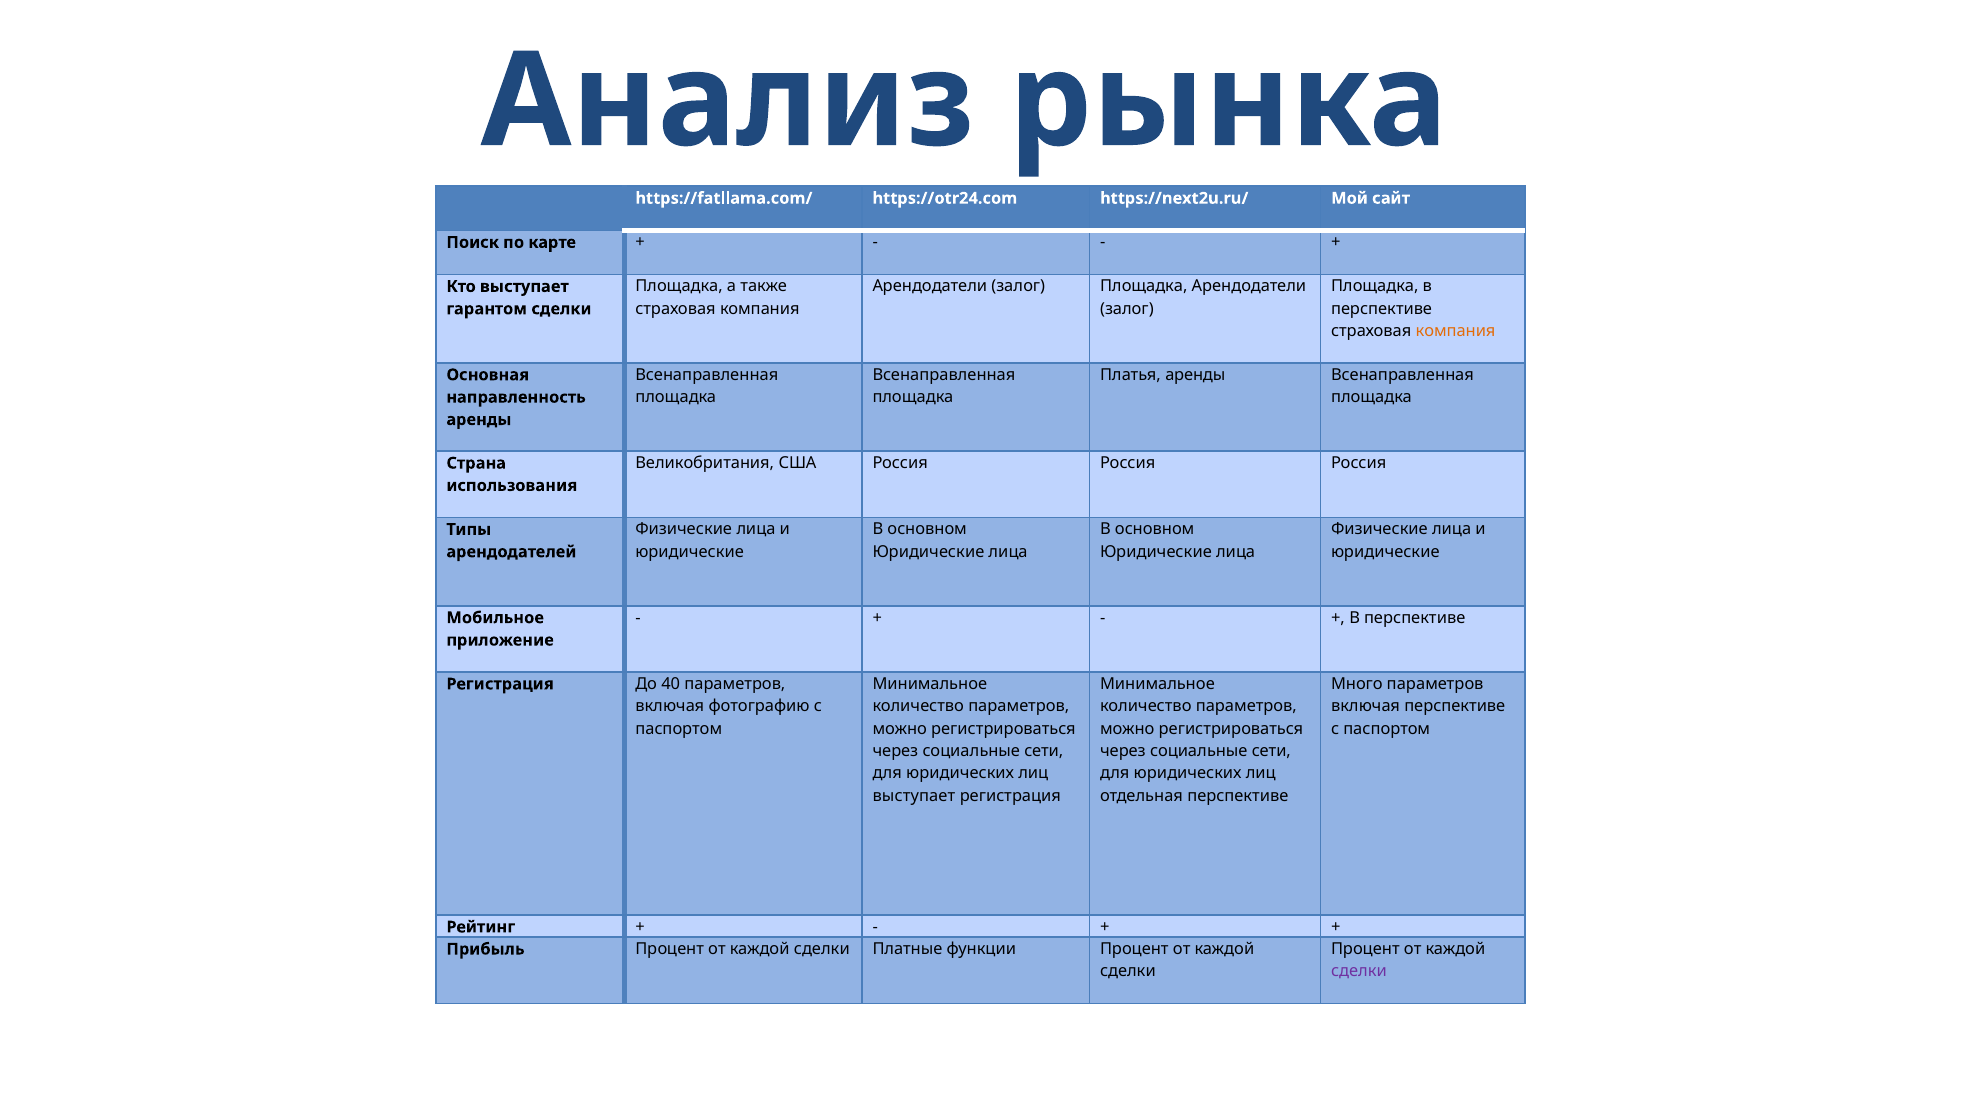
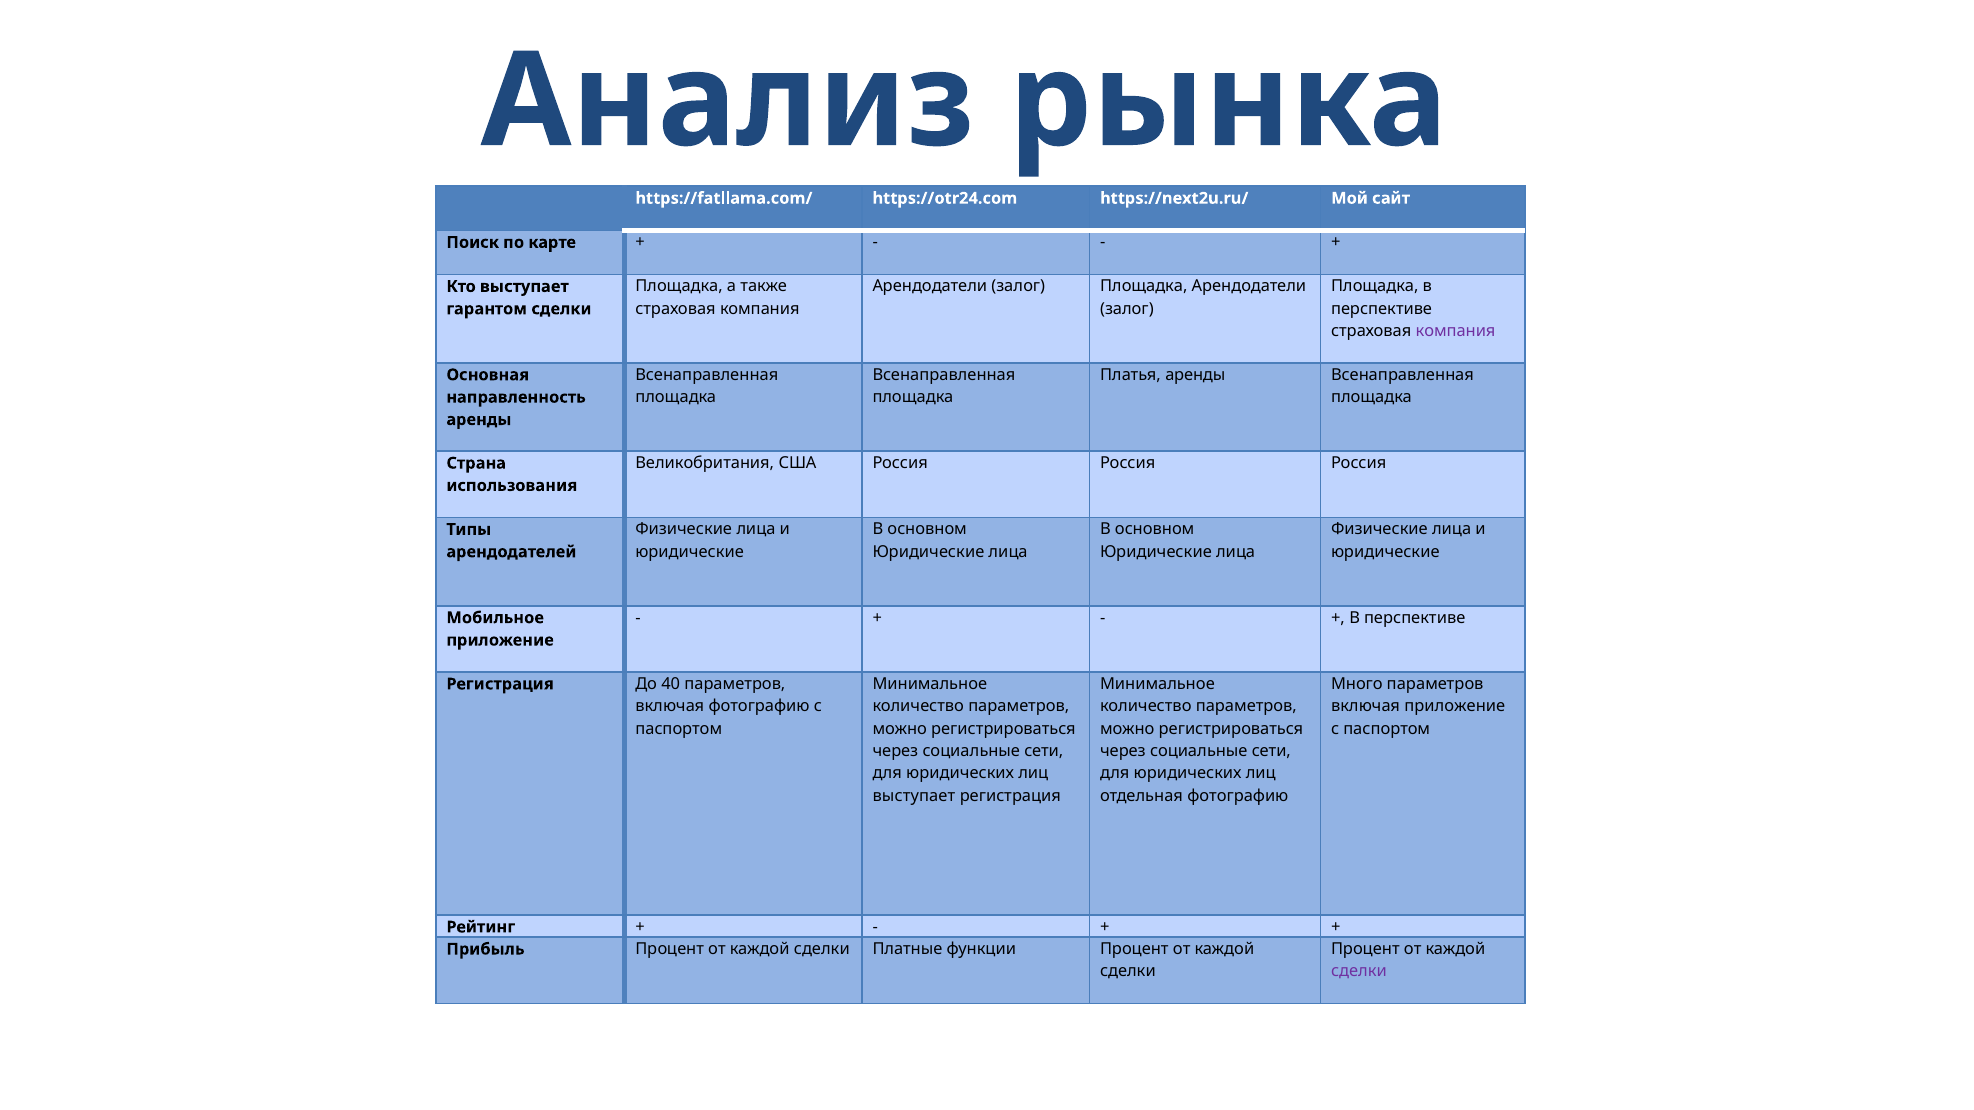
компания at (1456, 331) colour: orange -> purple
включая перспективе: перспективе -> приложение
отдельная перспективе: перспективе -> фотографию
